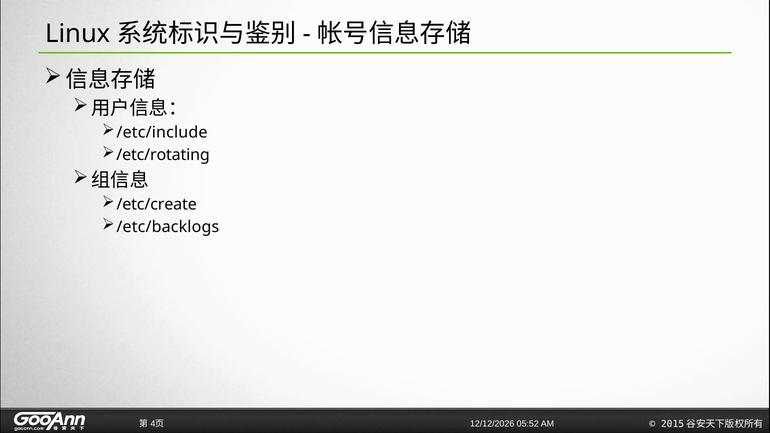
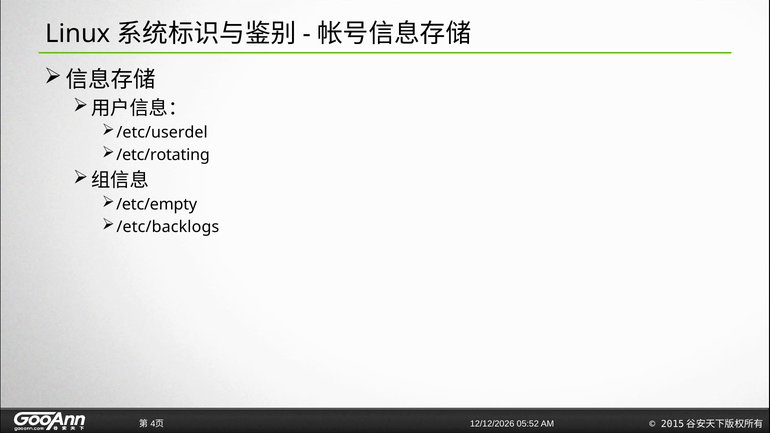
/etc/include: /etc/include -> /etc/userdel
/etc/create: /etc/create -> /etc/empty
